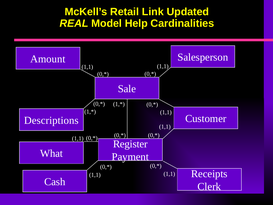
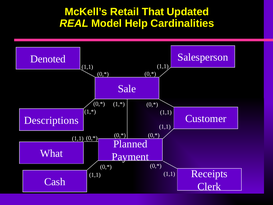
Link: Link -> That
Amount: Amount -> Denoted
Register: Register -> Planned
